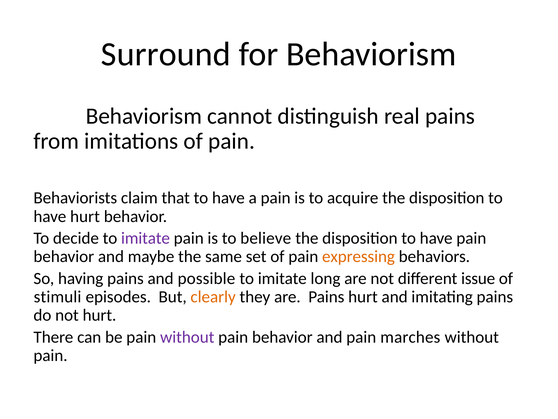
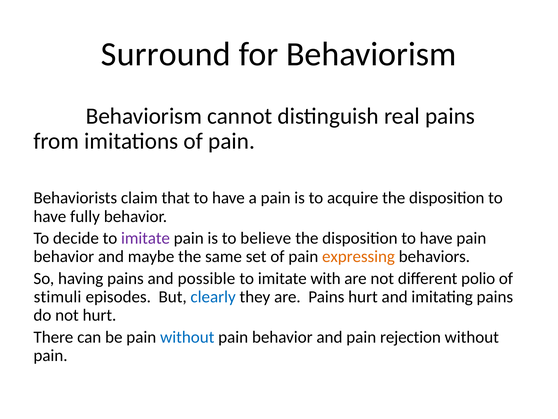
have hurt: hurt -> fully
long: long -> with
issue: issue -> polio
clearly colour: orange -> blue
without at (187, 337) colour: purple -> blue
marches: marches -> rejection
